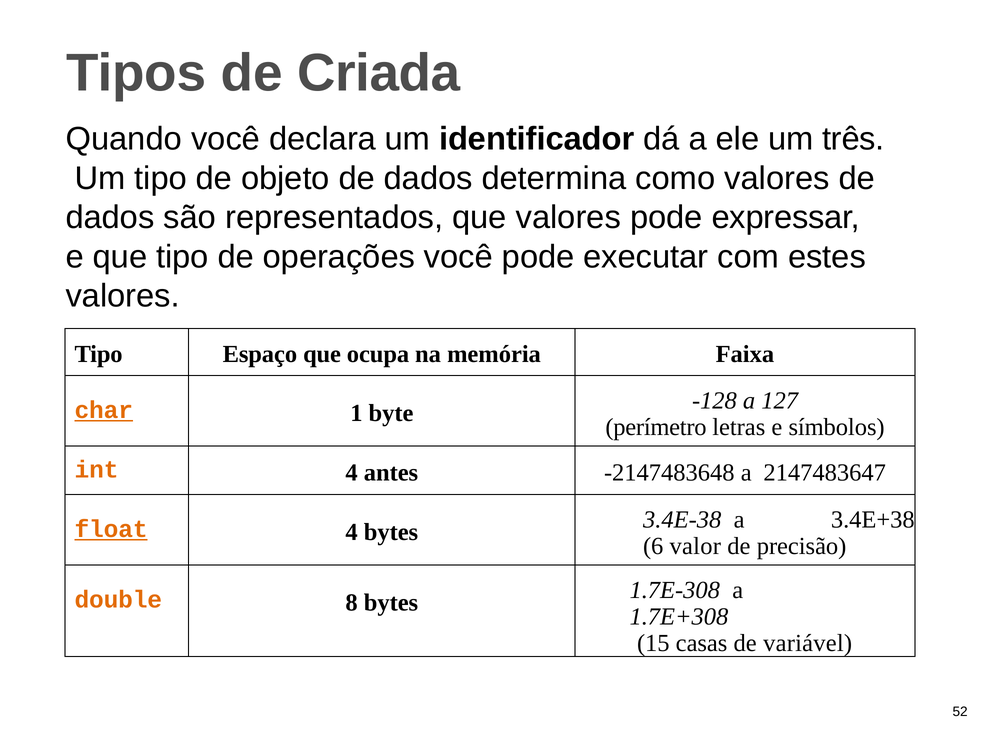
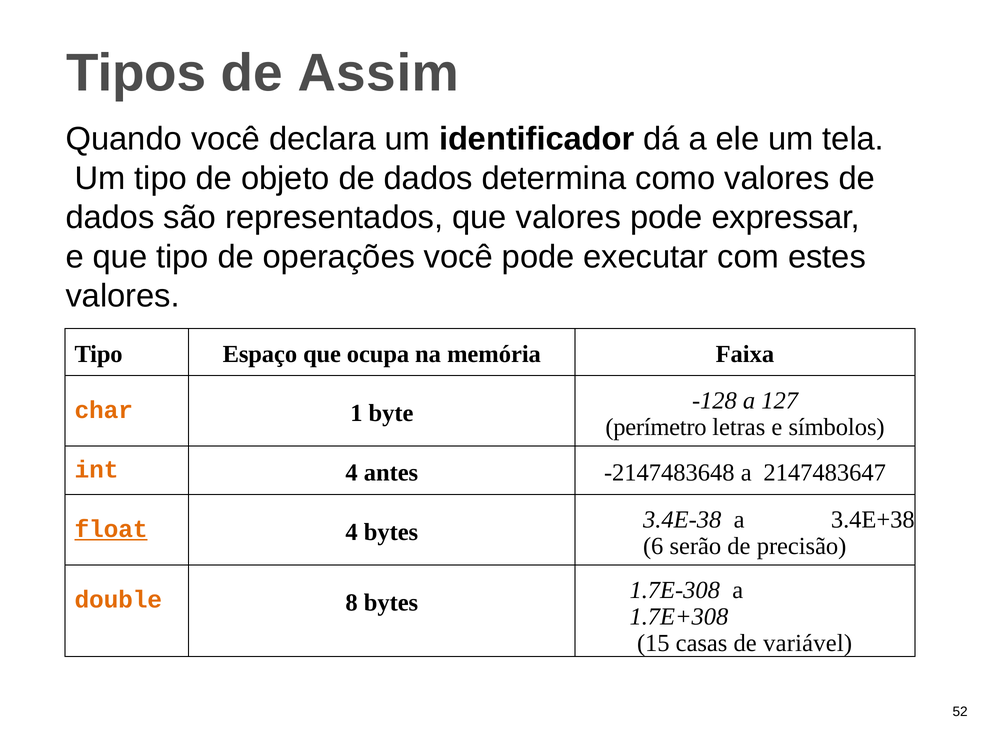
Criada: Criada -> Assim
três: três -> tela
char underline: present -> none
valor: valor -> serão
